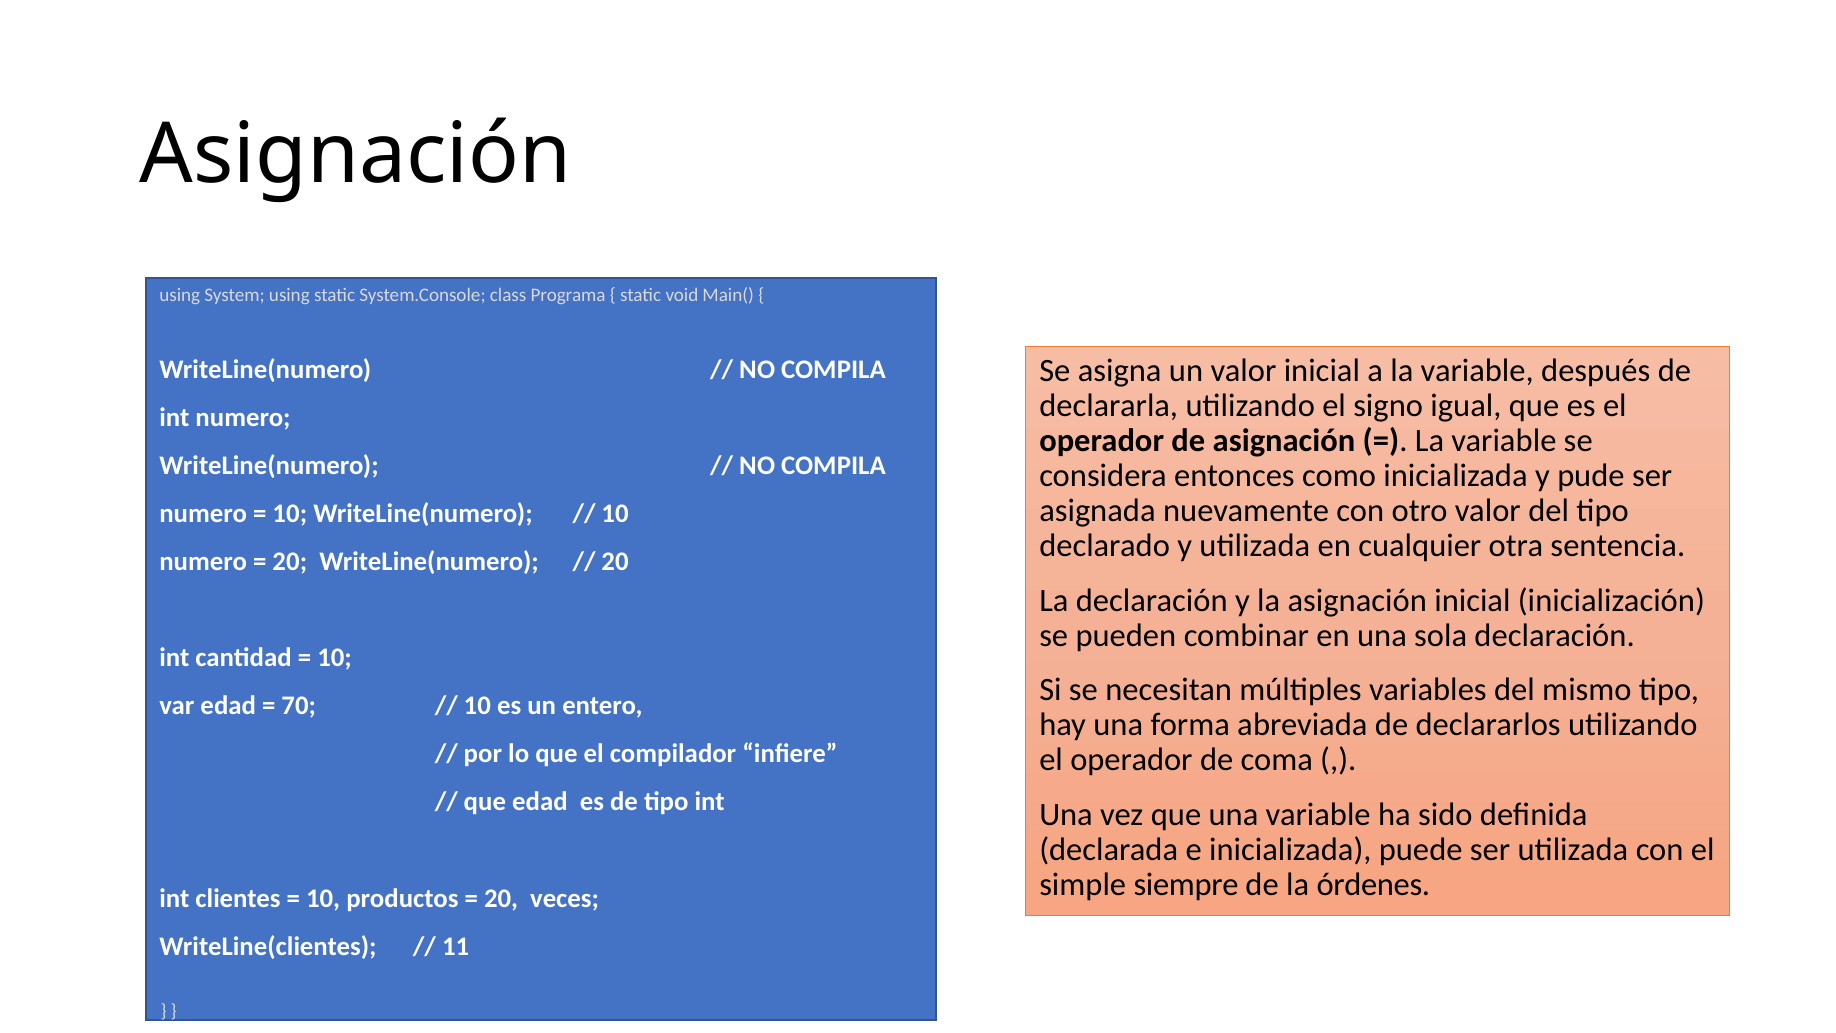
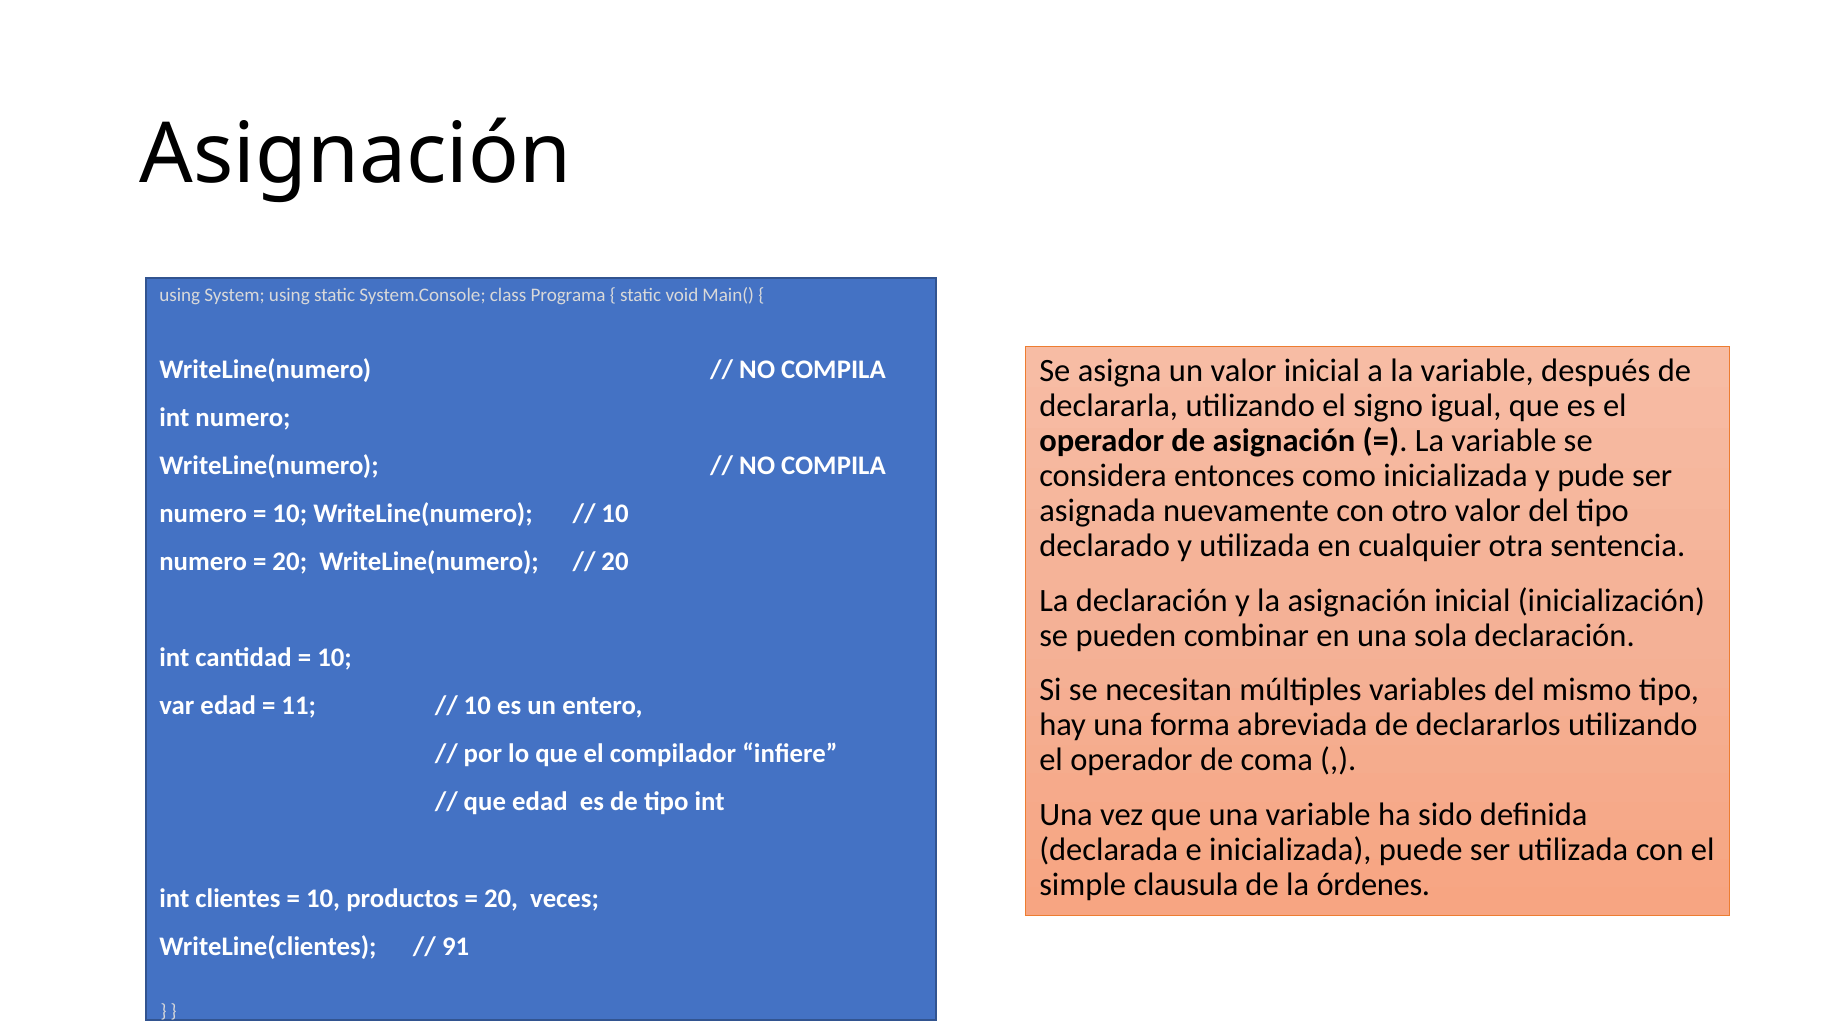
70: 70 -> 11
siempre: siempre -> clausula
11: 11 -> 91
